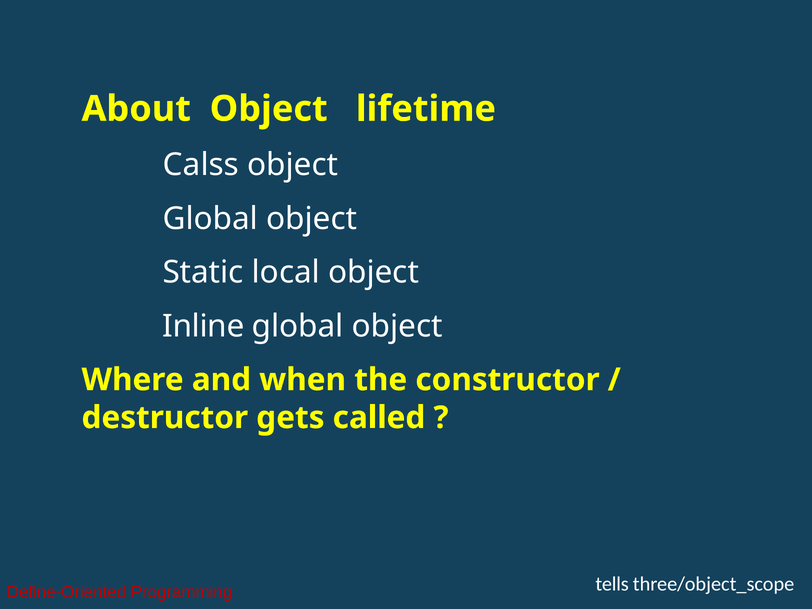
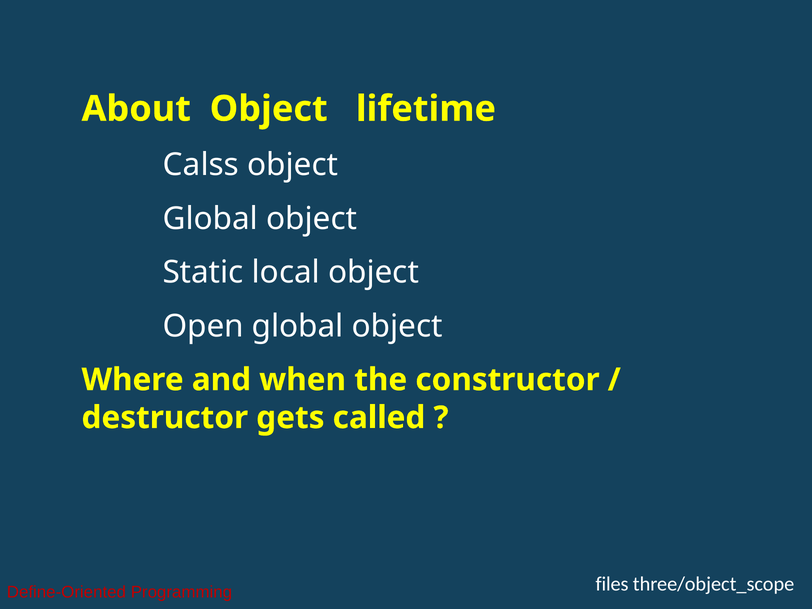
Inline: Inline -> Open
tells: tells -> files
